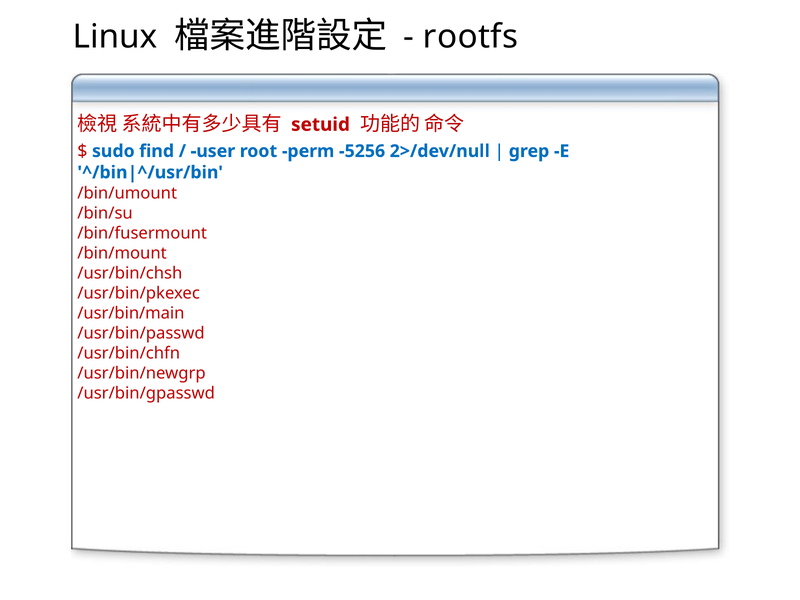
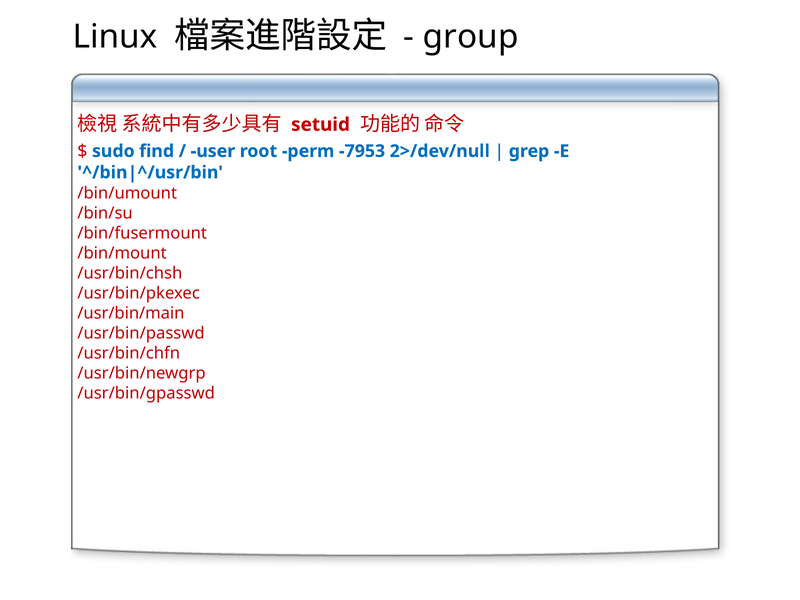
rootfs: rootfs -> group
-5256: -5256 -> -7953
